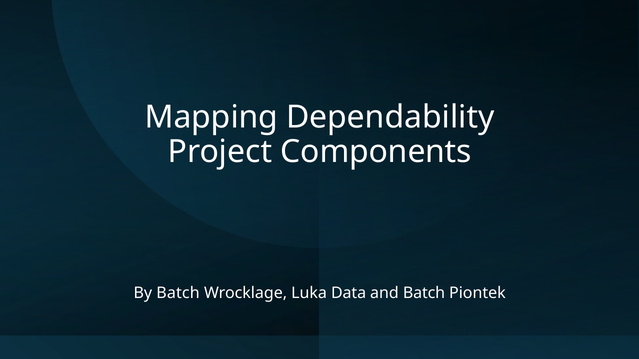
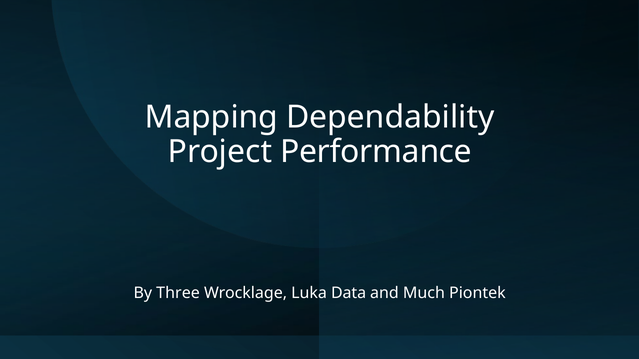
Components: Components -> Performance
By Batch: Batch -> Three
and Batch: Batch -> Much
